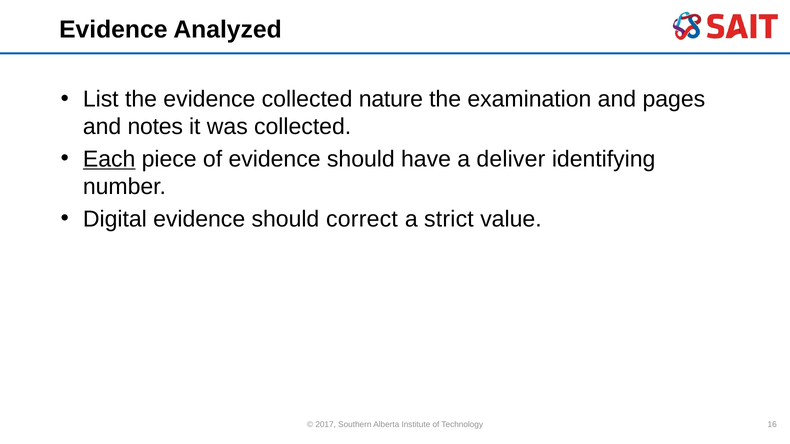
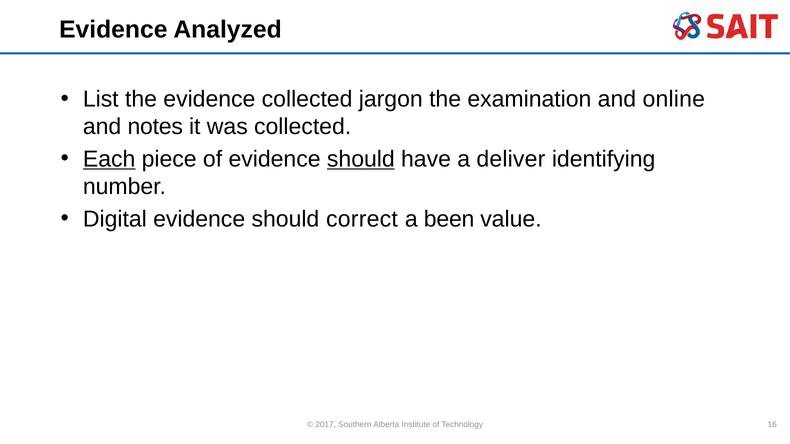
nature: nature -> jargon
pages: pages -> online
should at (361, 159) underline: none -> present
strict: strict -> been
